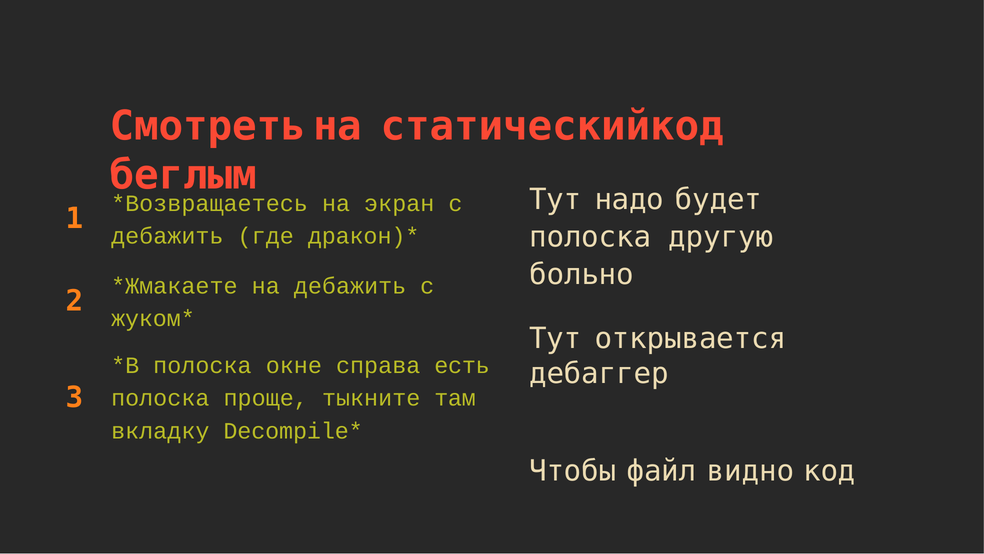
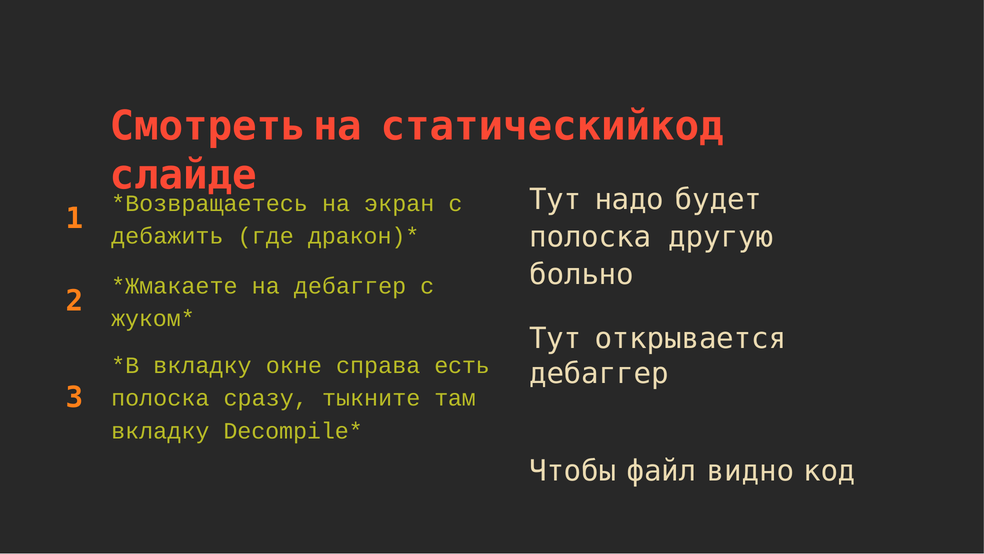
беглым: беглым -> слайде
на дебажить: дебажить -> дебаггер
полоска at (202, 365): полоска -> вкладку
проще: проще -> сразу
